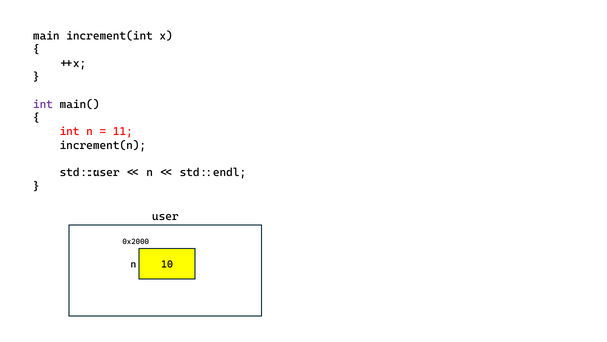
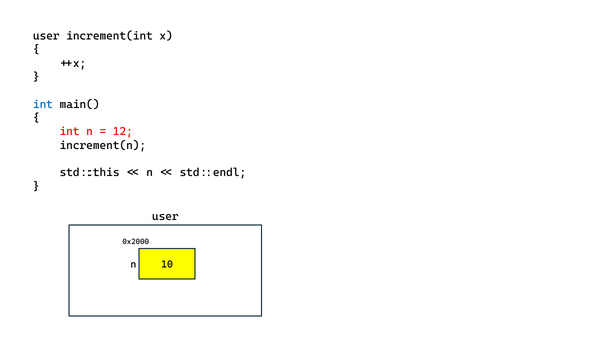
main at (46, 36): main -> user
int at (43, 104) colour: purple -> blue
11: 11 -> 12
std::user: std::user -> std::this
